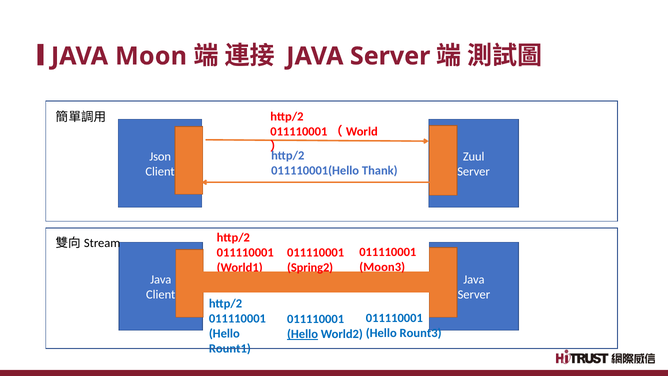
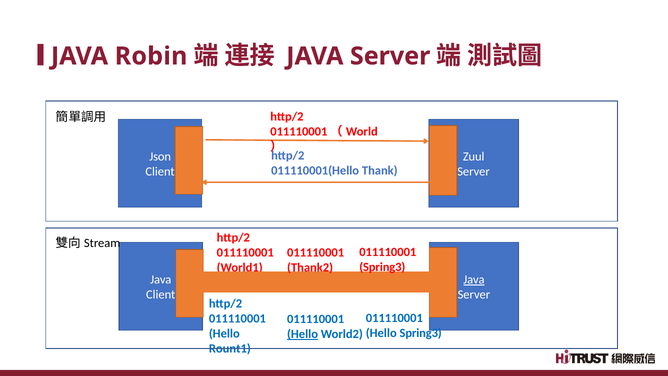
Moon: Moon -> Robin
Moon3 at (382, 267): Moon3 -> Spring3
Spring2: Spring2 -> Thank2
Java at (474, 279) underline: none -> present
Hello Rount3: Rount3 -> Spring3
